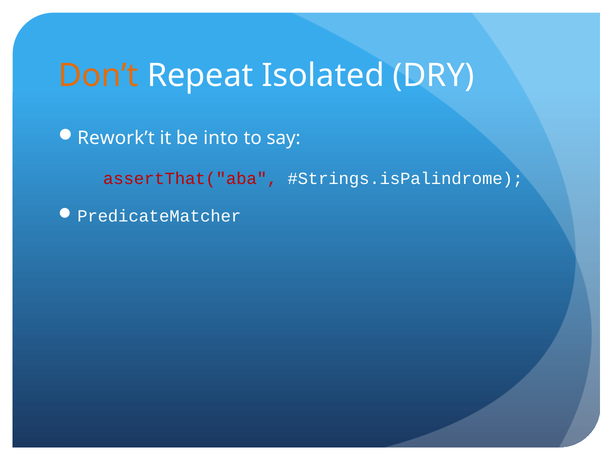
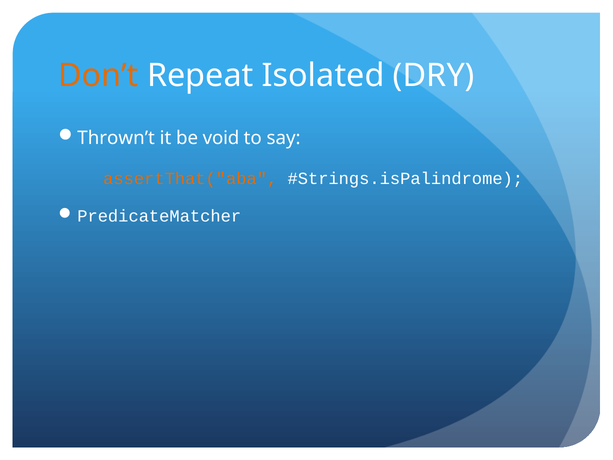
Rework’t: Rework’t -> Thrown’t
into: into -> void
assertThat("aba colour: red -> orange
